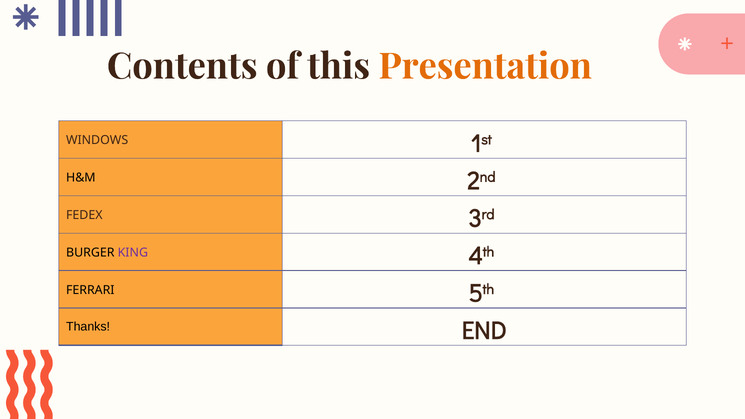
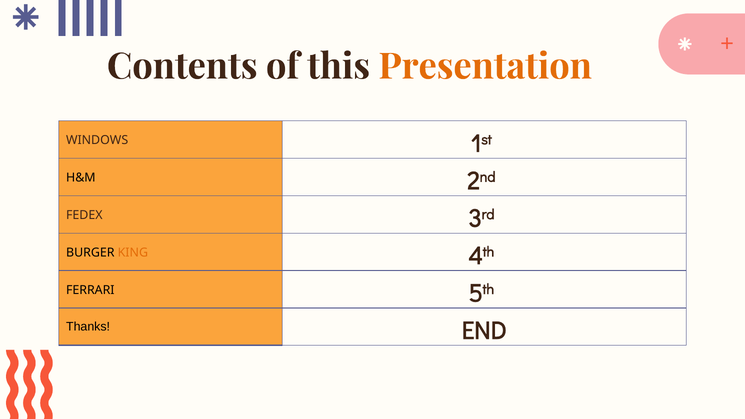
KING colour: purple -> orange
